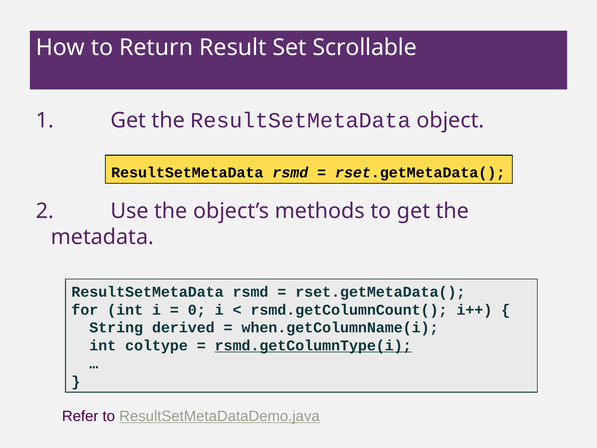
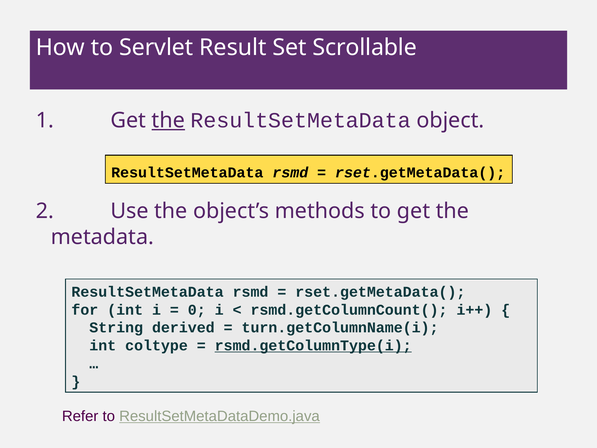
Return: Return -> Servlet
the at (168, 120) underline: none -> present
when.getColumnName(i: when.getColumnName(i -> turn.getColumnName(i
